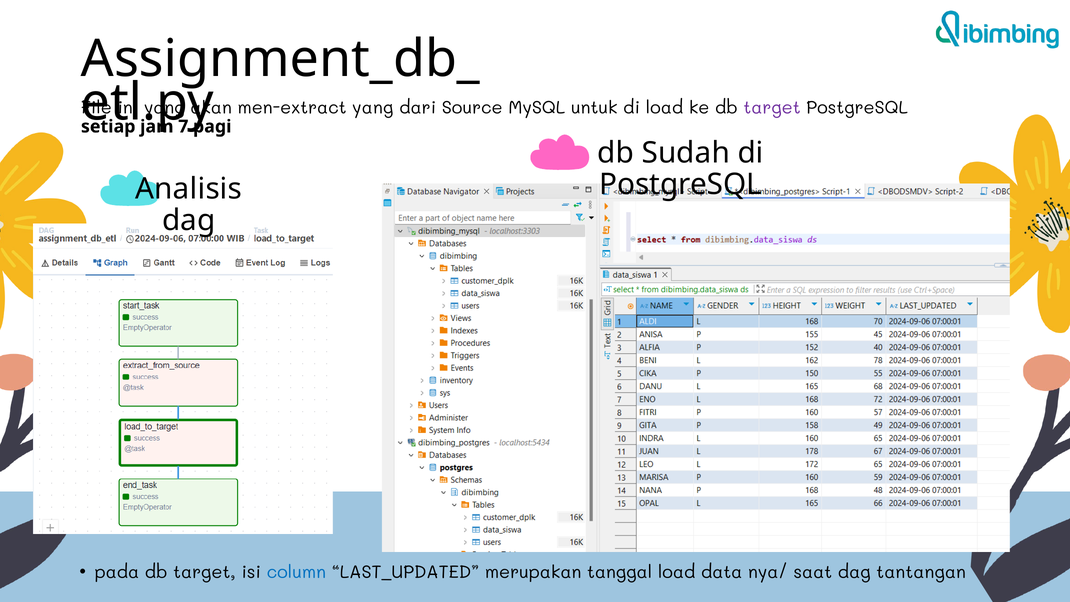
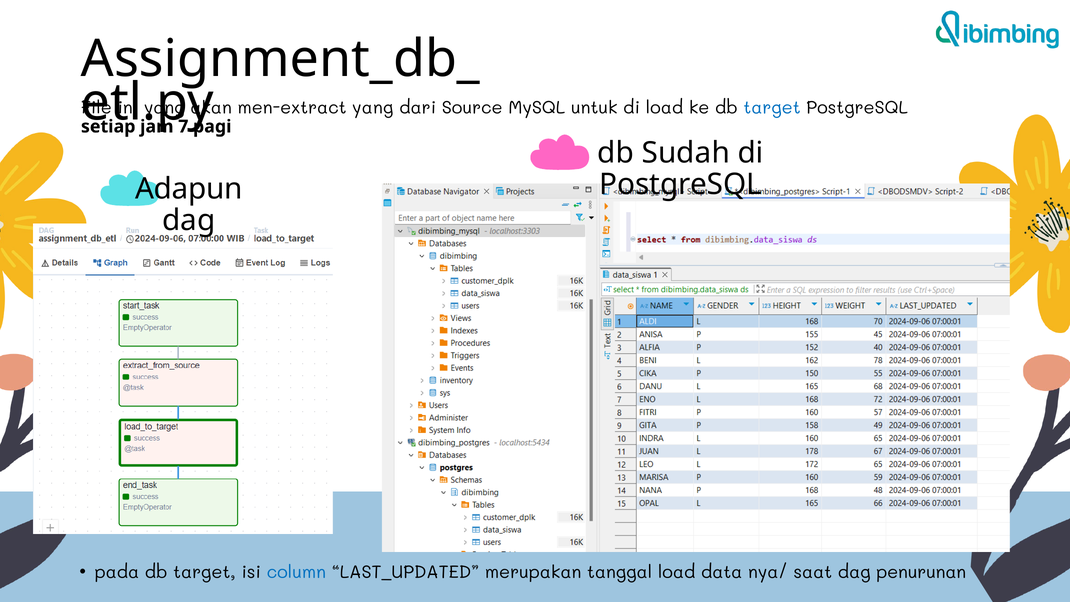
target at (772, 108) colour: purple -> blue
Analisis: Analisis -> Adapun
tantangan: tantangan -> penurunan
